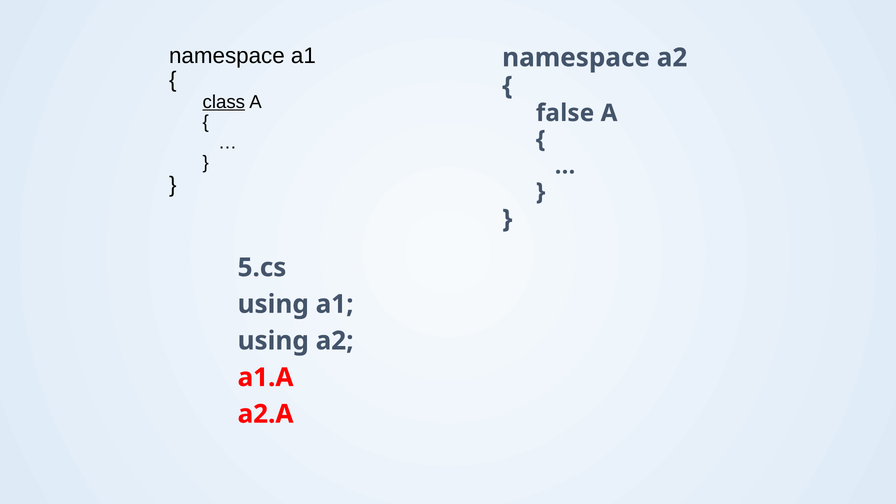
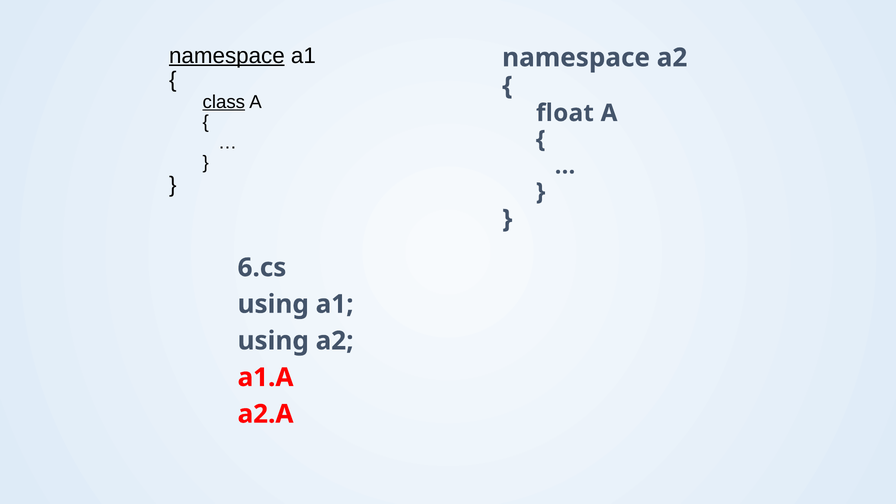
namespace at (227, 56) underline: none -> present
false: false -> float
5.cs: 5.cs -> 6.cs
